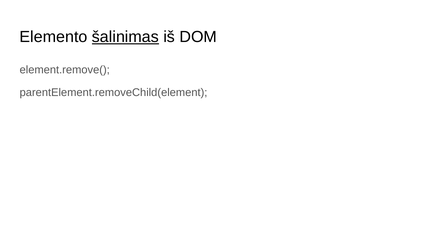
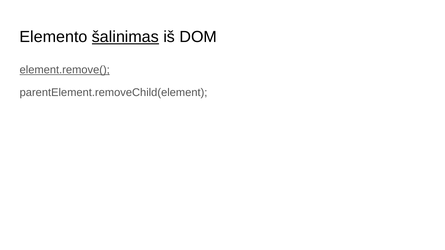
element.remove( underline: none -> present
